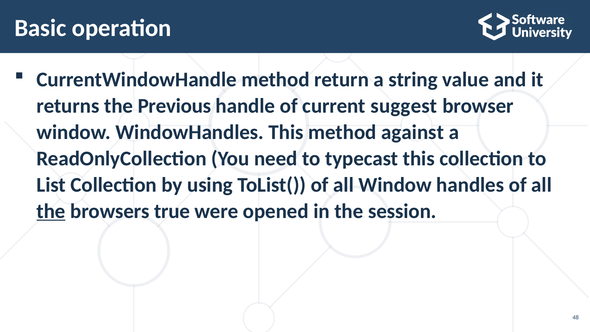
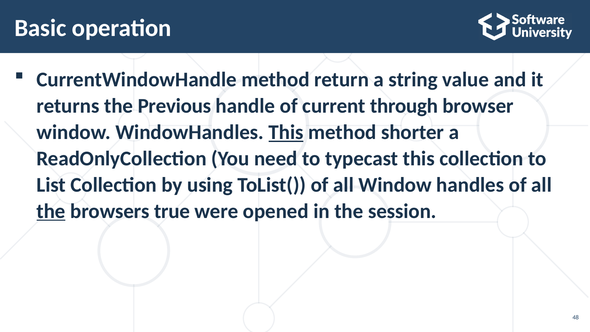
suggest: suggest -> through
This at (286, 132) underline: none -> present
against: against -> shorter
